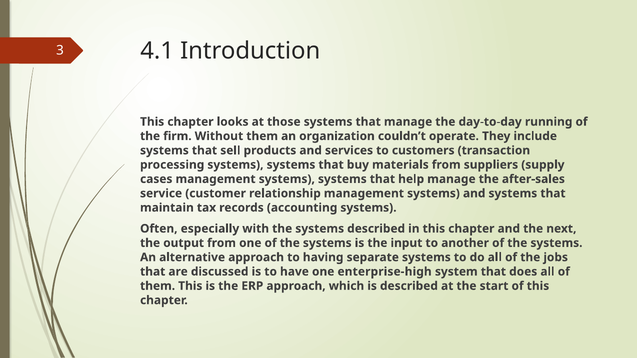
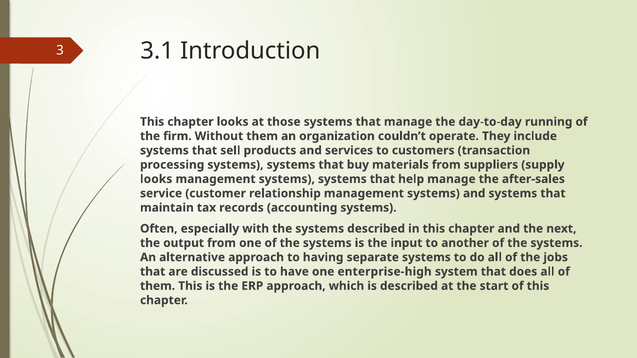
4.1: 4.1 -> 3.1
cases at (156, 179): cases -> looks
